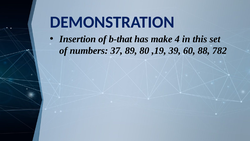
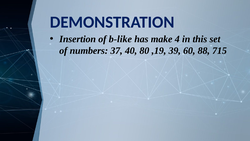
b-that: b-that -> b-like
89: 89 -> 40
782: 782 -> 715
